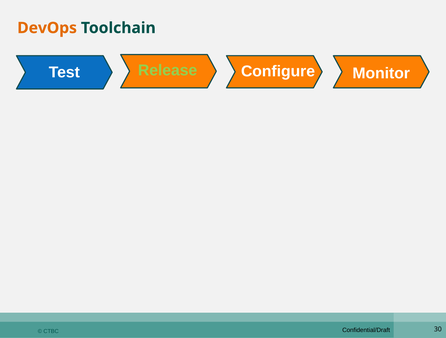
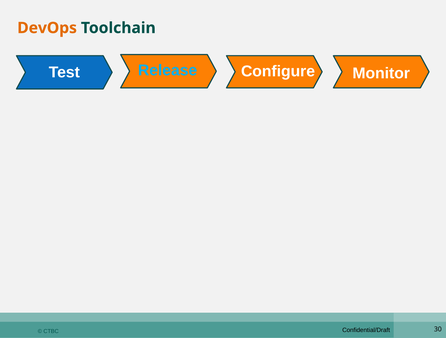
Release colour: light green -> light blue
